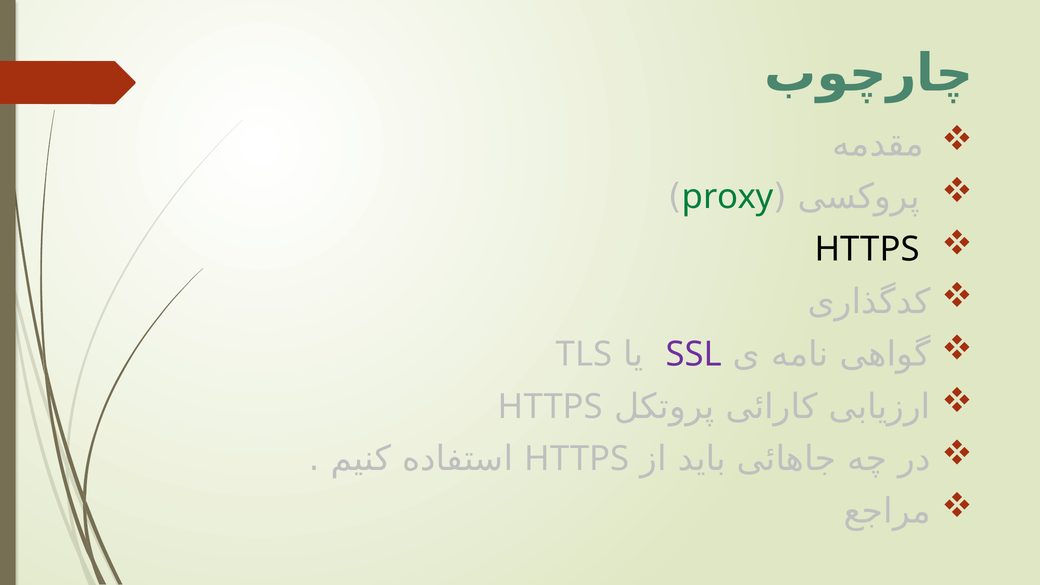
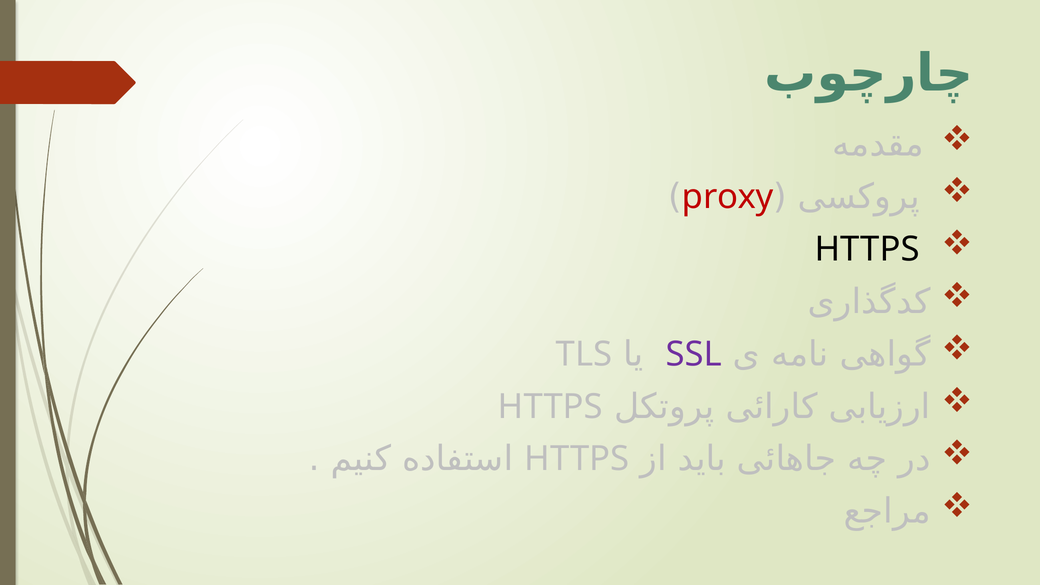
proxy colour: green -> red
